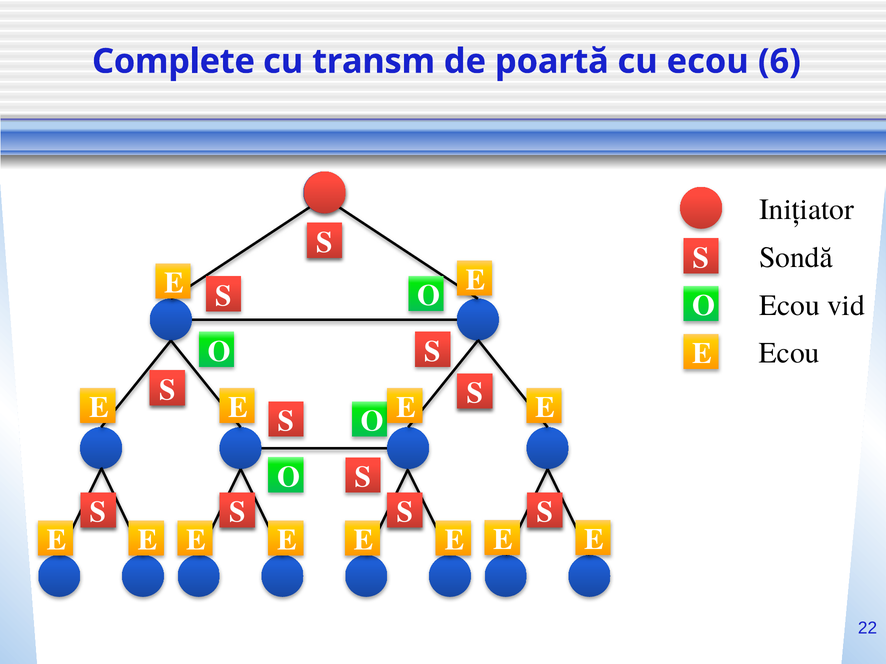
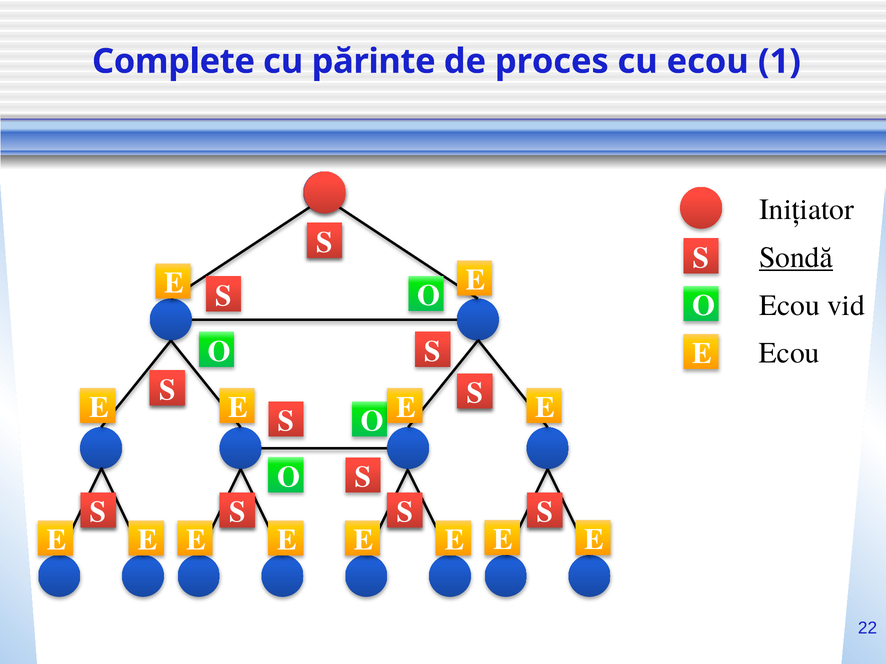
transm: transm -> părinte
poartă: poartă -> proces
6: 6 -> 1
Sondă underline: none -> present
